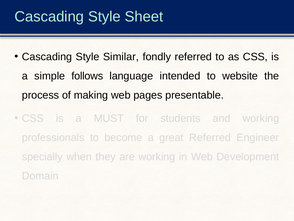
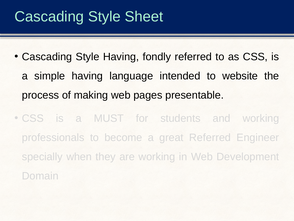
Style Similar: Similar -> Having
simple follows: follows -> having
